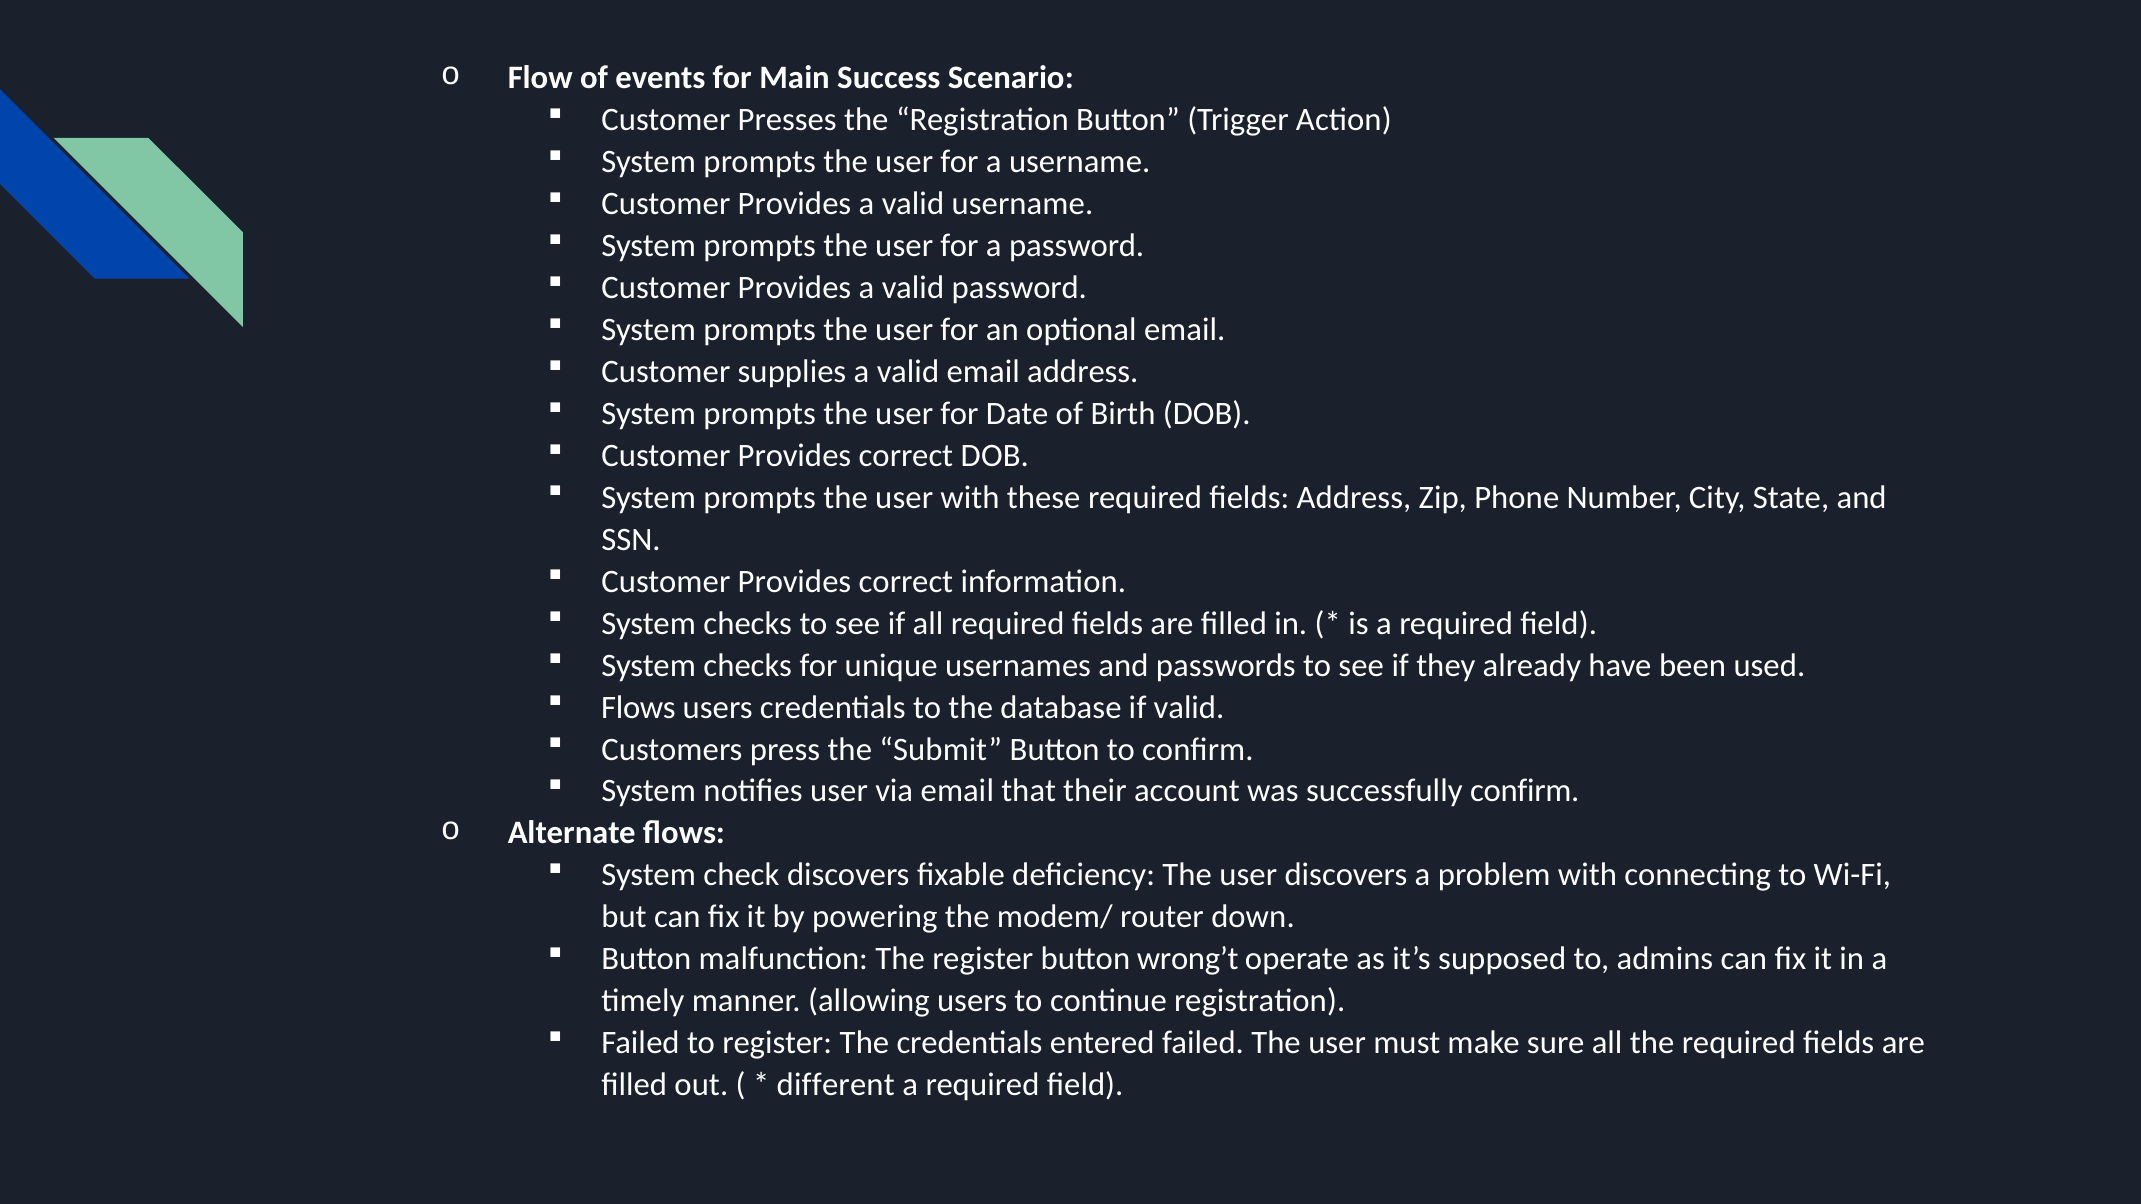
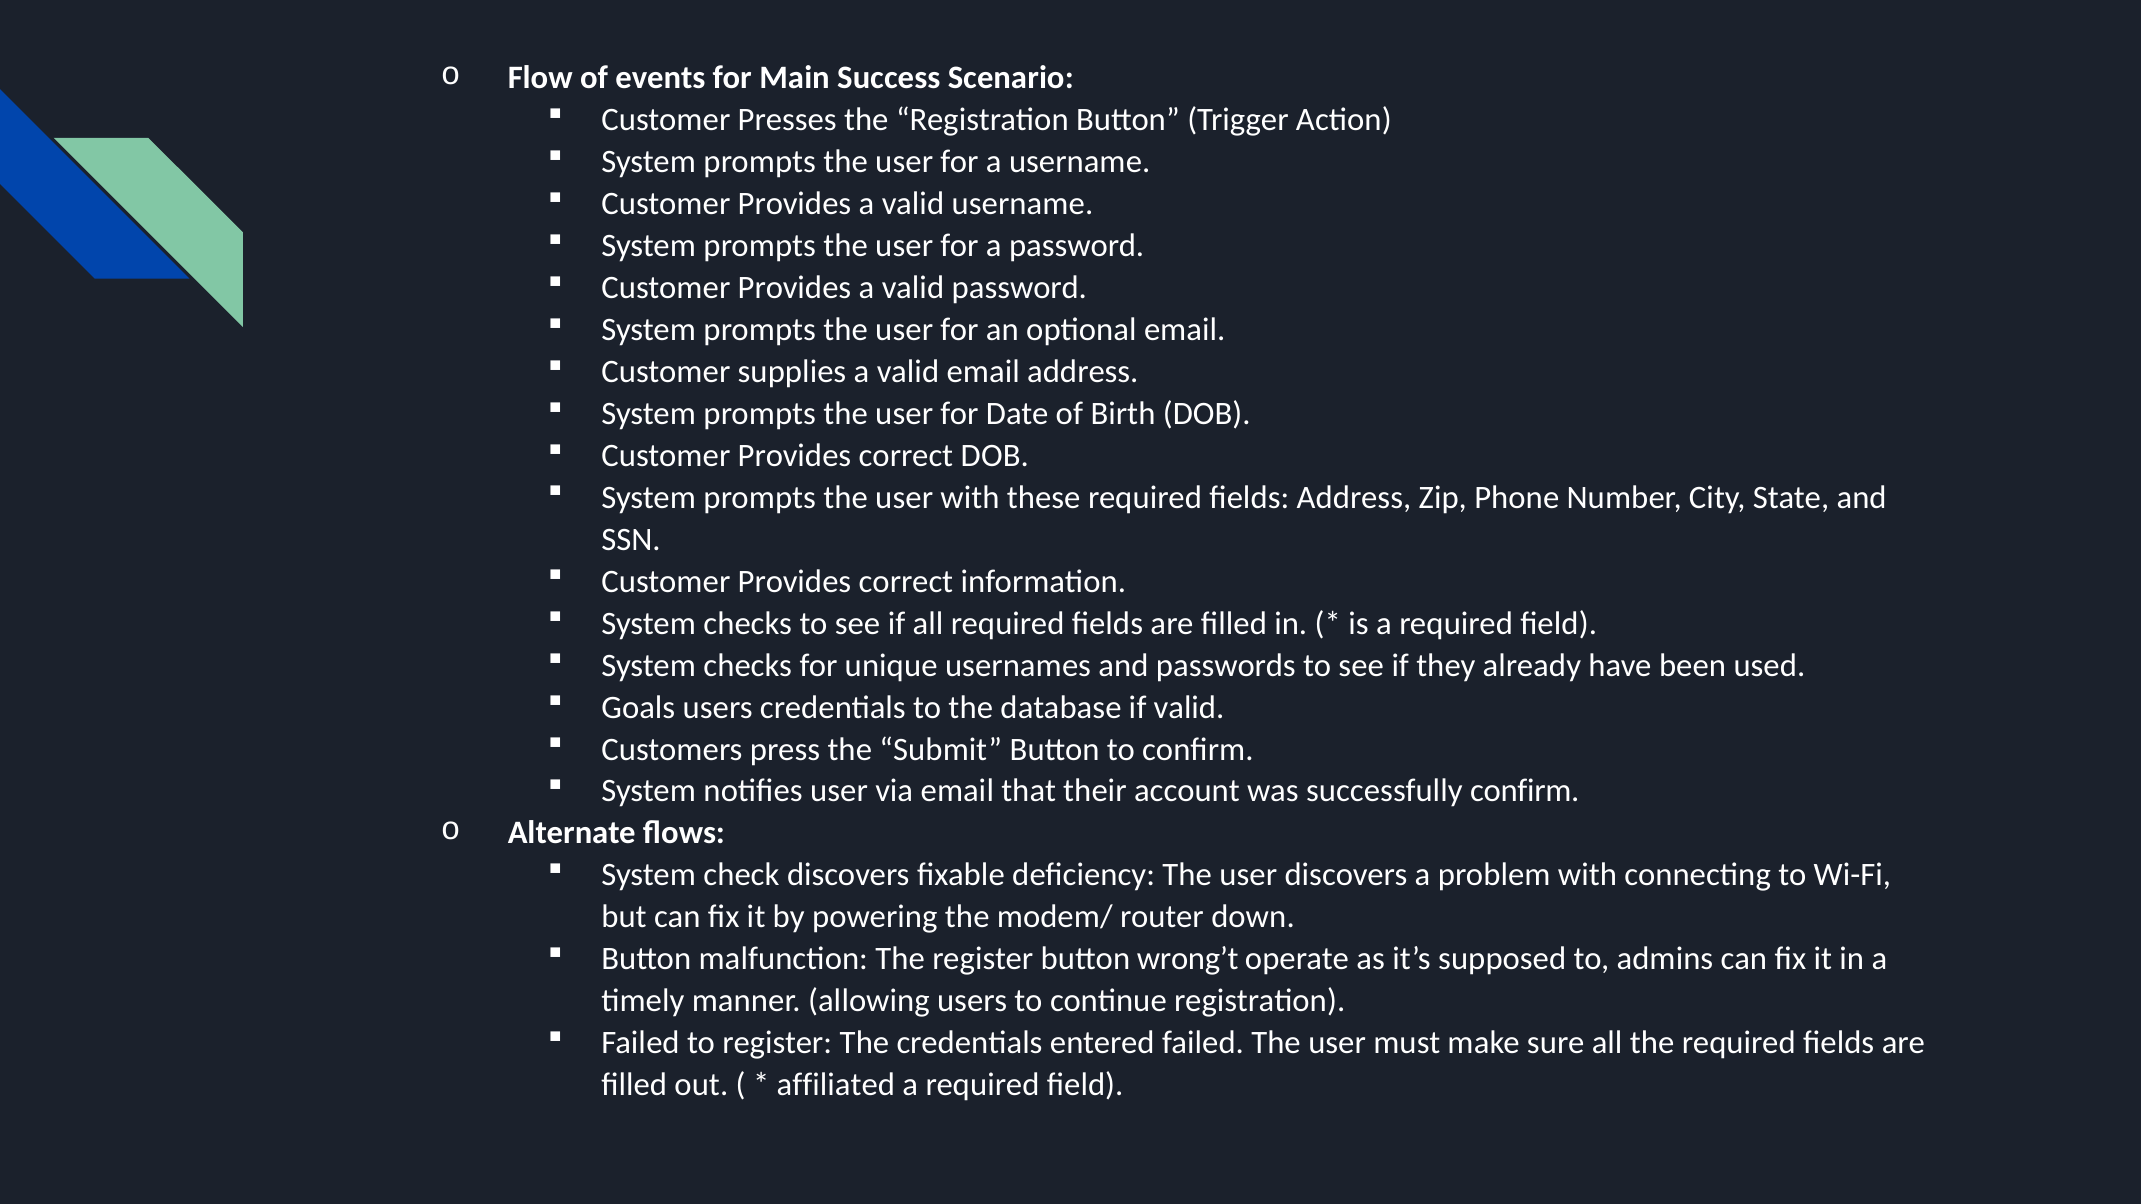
Flows at (638, 707): Flows -> Goals
different: different -> affiliated
